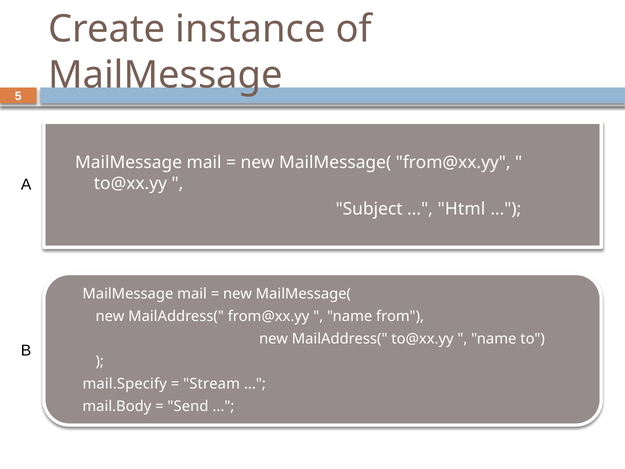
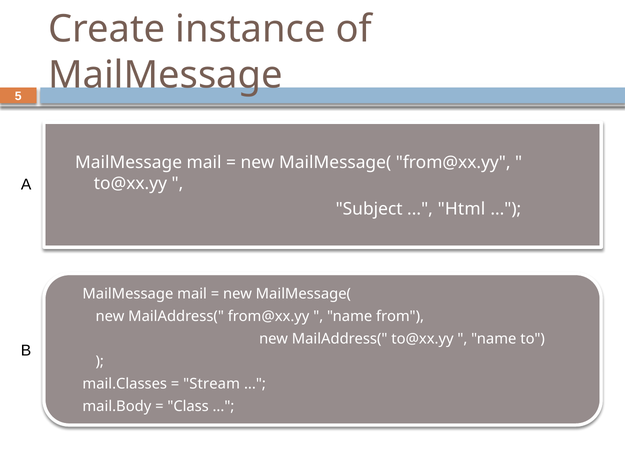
mail.Specify: mail.Specify -> mail.Classes
Send: Send -> Class
